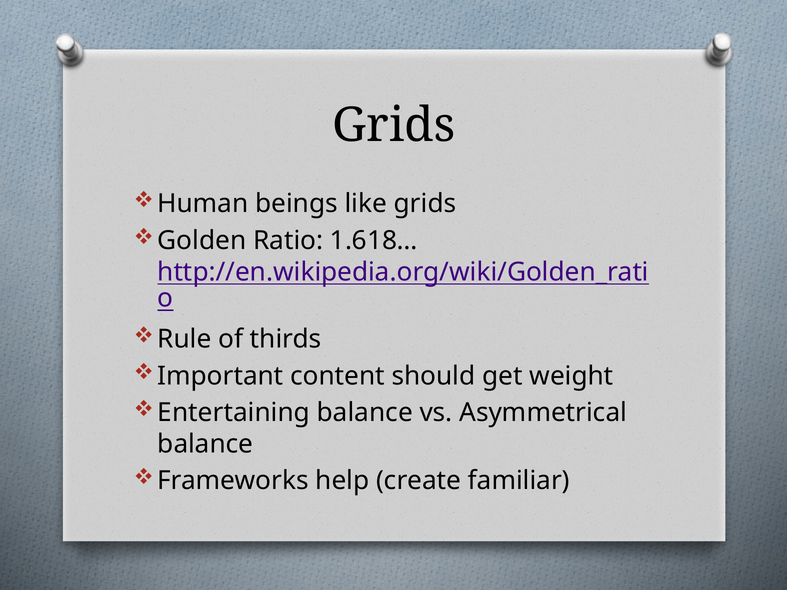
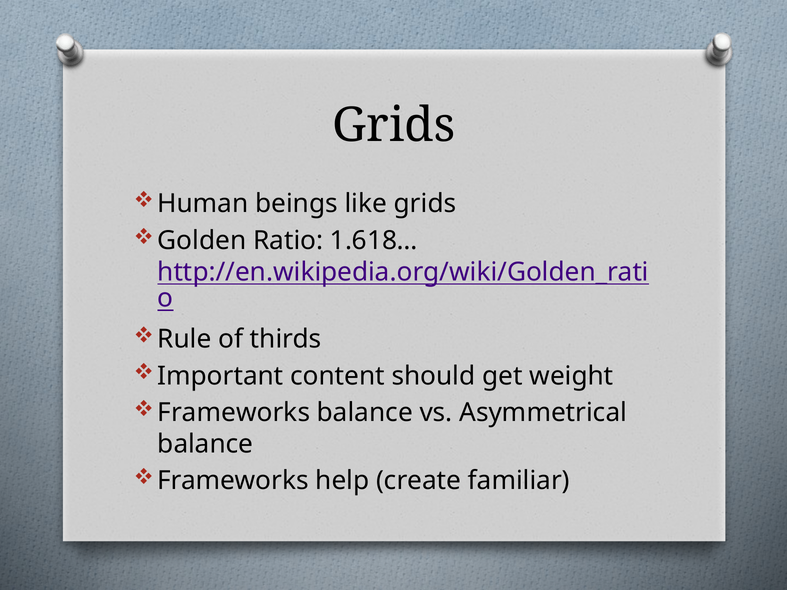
Entertaining at (234, 413): Entertaining -> Frameworks
